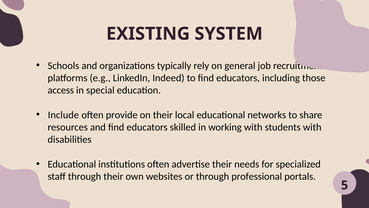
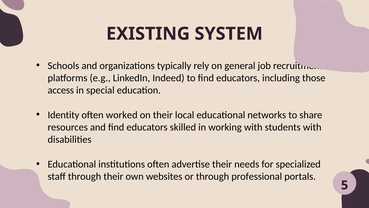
Include: Include -> Identity
provide: provide -> worked
